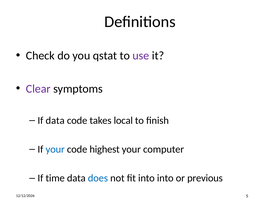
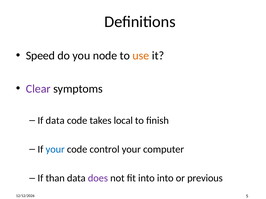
Check: Check -> Speed
qstat: qstat -> node
use colour: purple -> orange
highest: highest -> control
time: time -> than
does colour: blue -> purple
